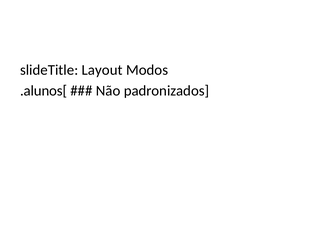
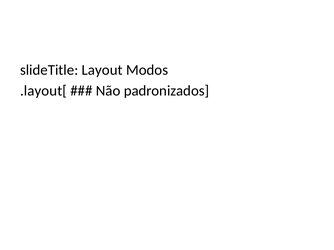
.alunos[: .alunos[ -> .layout[
